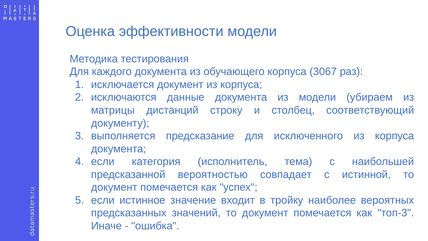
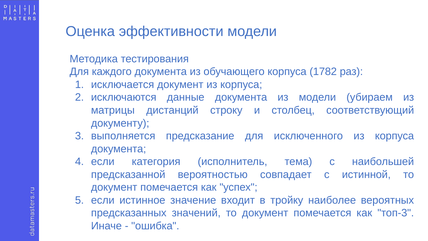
3067: 3067 -> 1782
